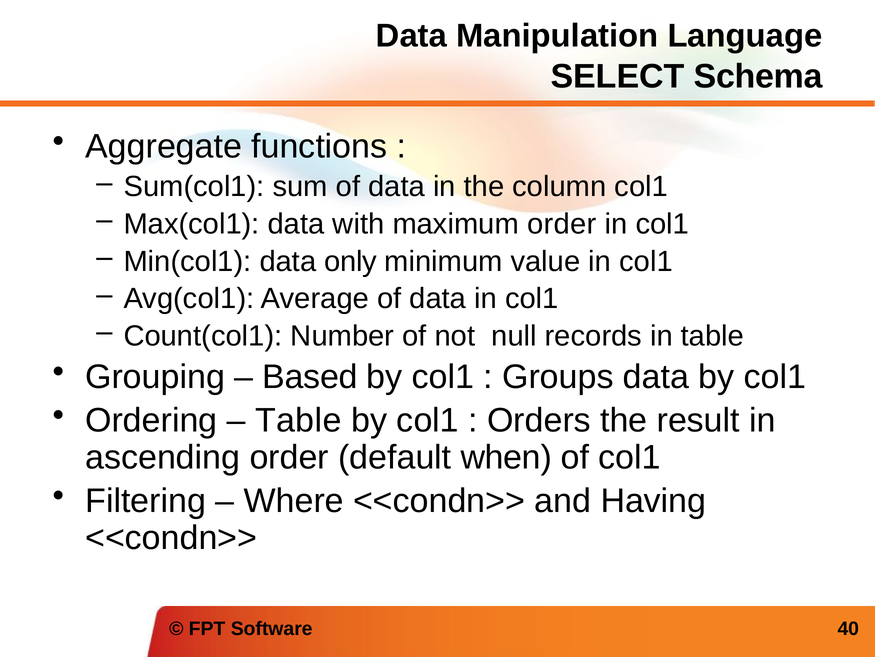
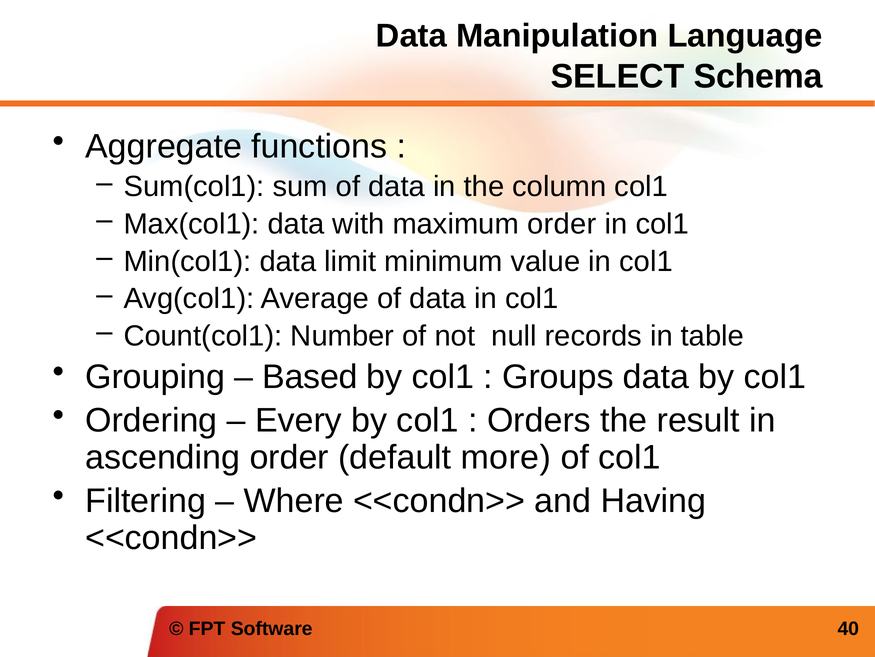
only: only -> limit
Table at (298, 420): Table -> Every
when: when -> more
